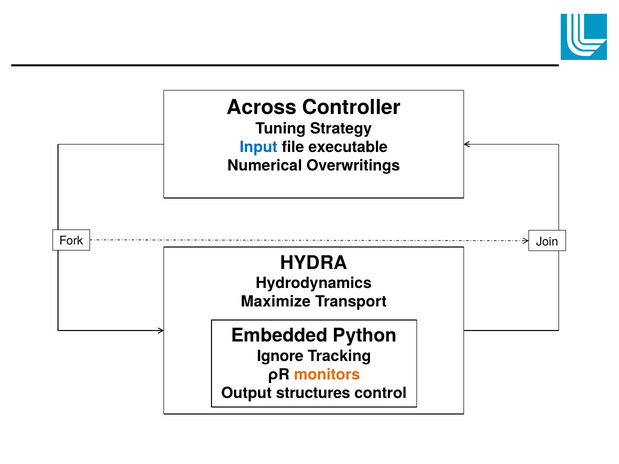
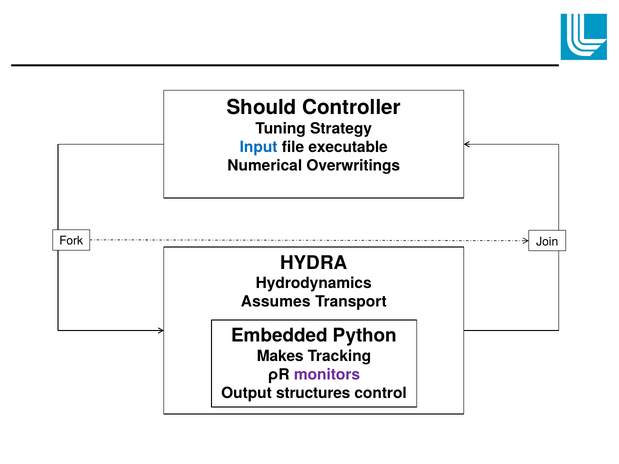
Across: Across -> Should
Maximize: Maximize -> Assumes
Ignore: Ignore -> Makes
monitors colour: orange -> purple
